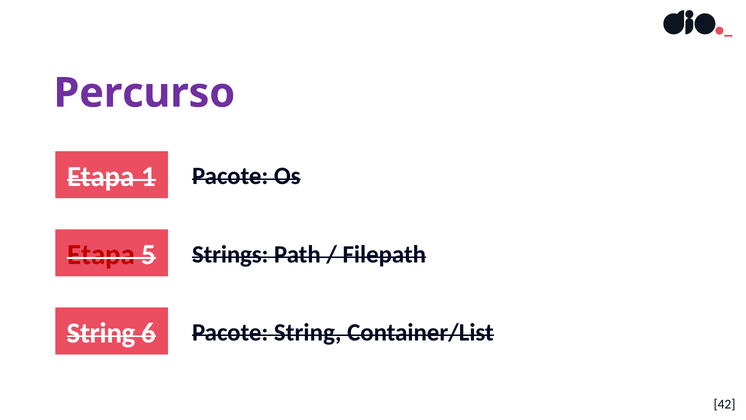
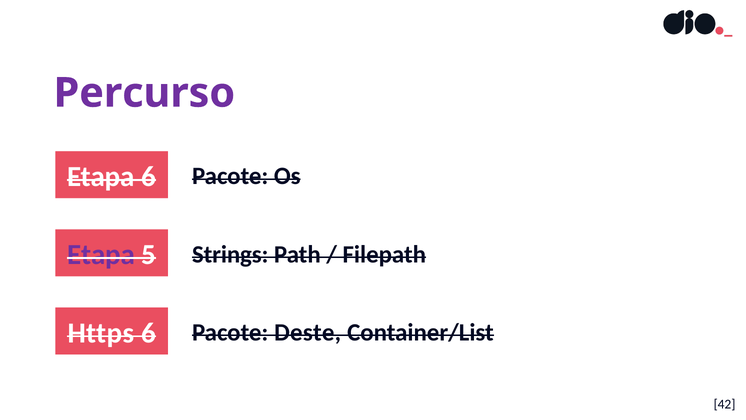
Etapa 1: 1 -> 6
Etapa at (101, 255) colour: red -> purple
String at (101, 333): String -> Https
Pacote String: String -> Deste
